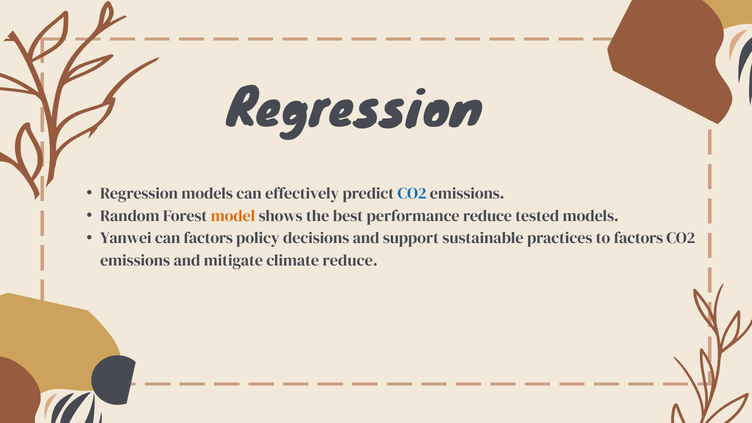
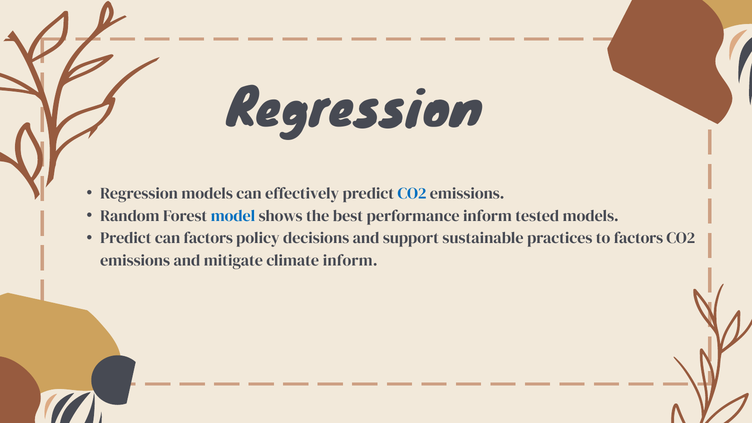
model colour: orange -> blue
performance reduce: reduce -> inform
Yanwei at (126, 238): Yanwei -> Predict
climate reduce: reduce -> inform
